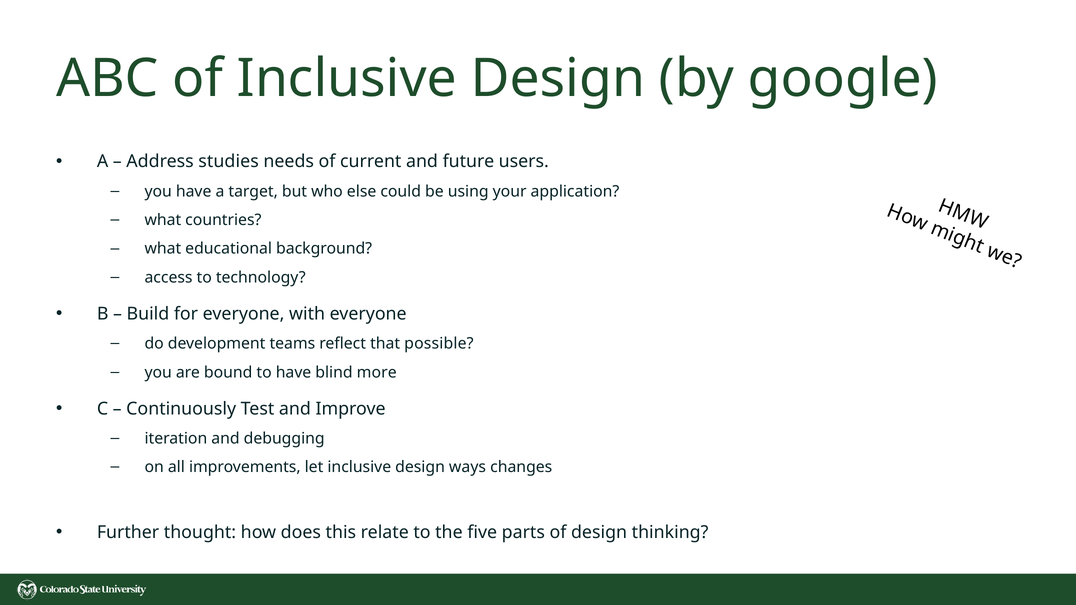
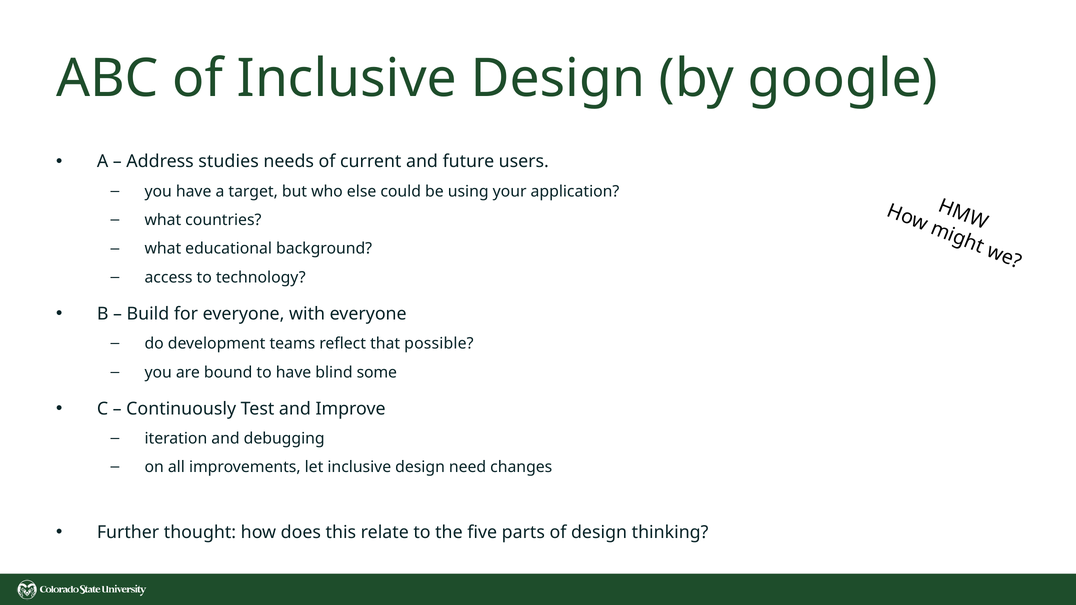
more: more -> some
ways: ways -> need
